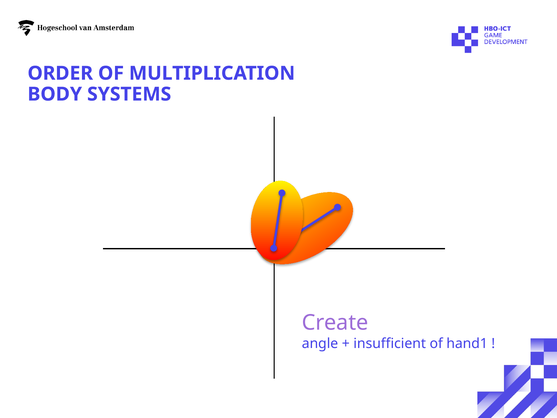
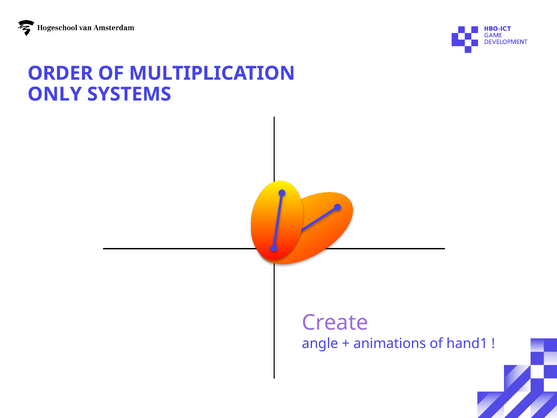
BODY: BODY -> ONLY
insufficient: insufficient -> animations
